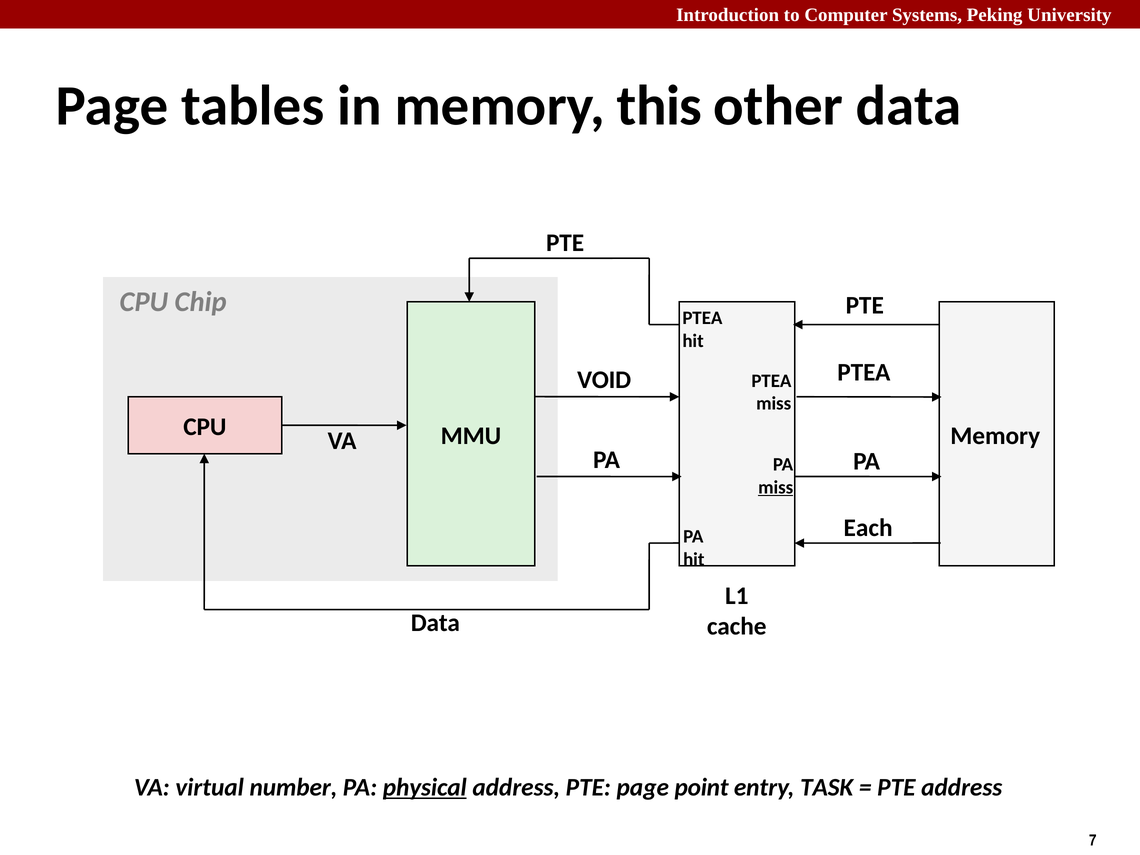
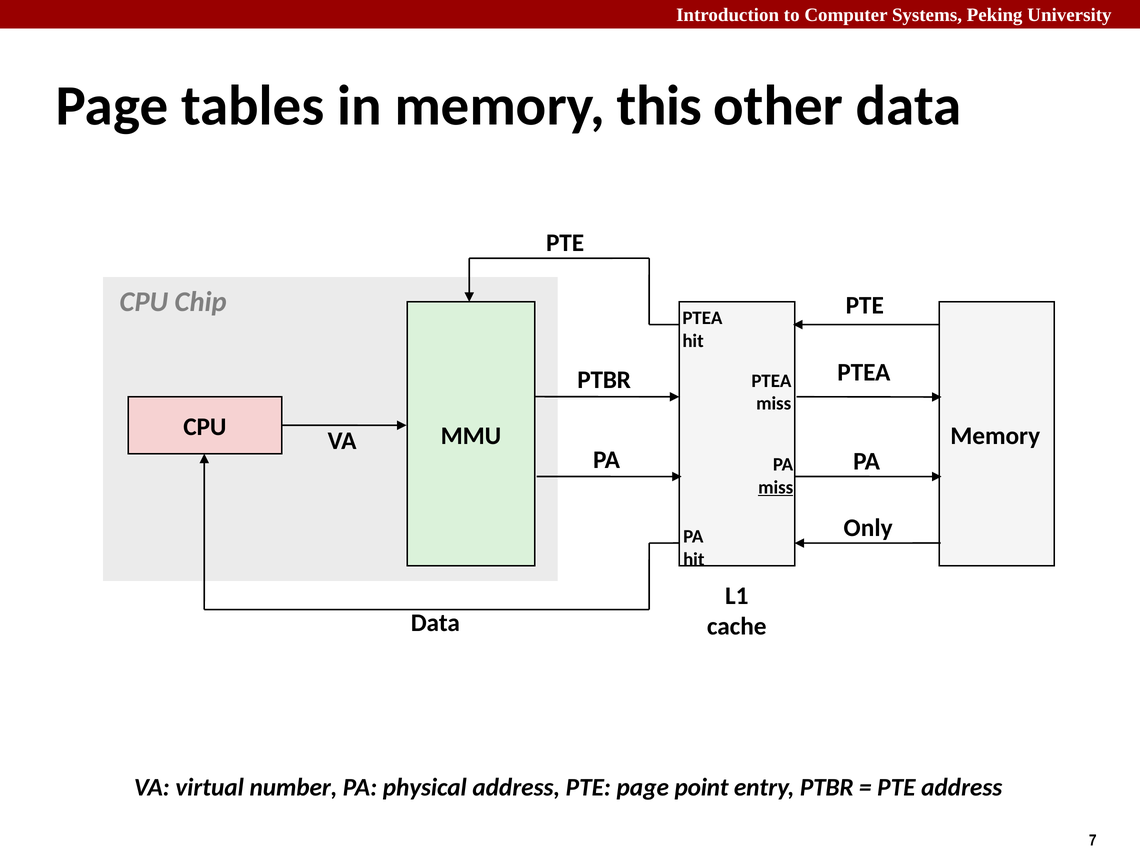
VOID at (604, 380): VOID -> PTBR
Each: Each -> Only
physical underline: present -> none
entry TASK: TASK -> PTBR
